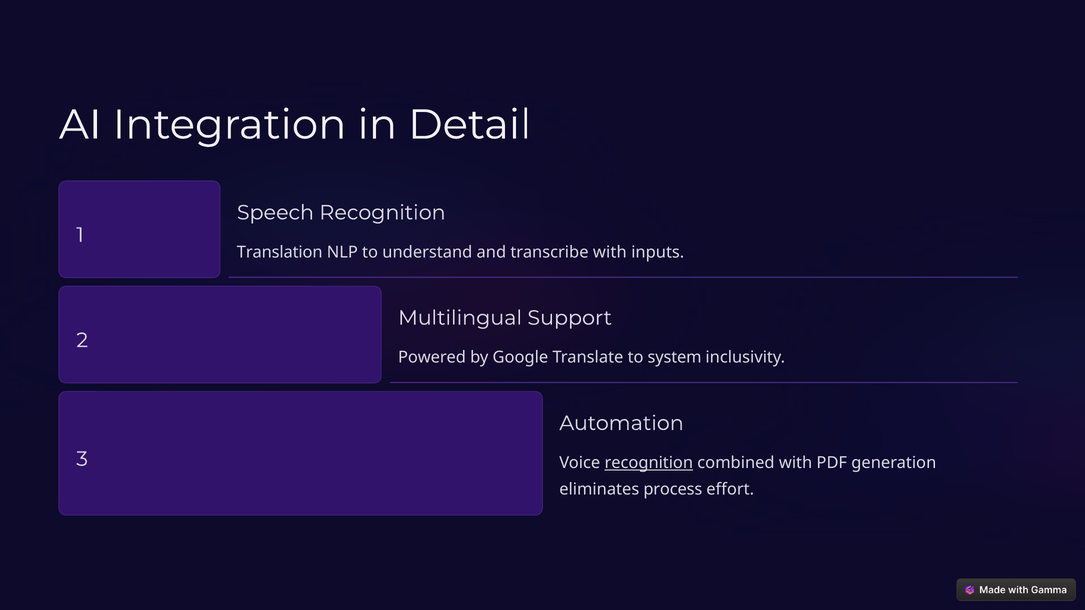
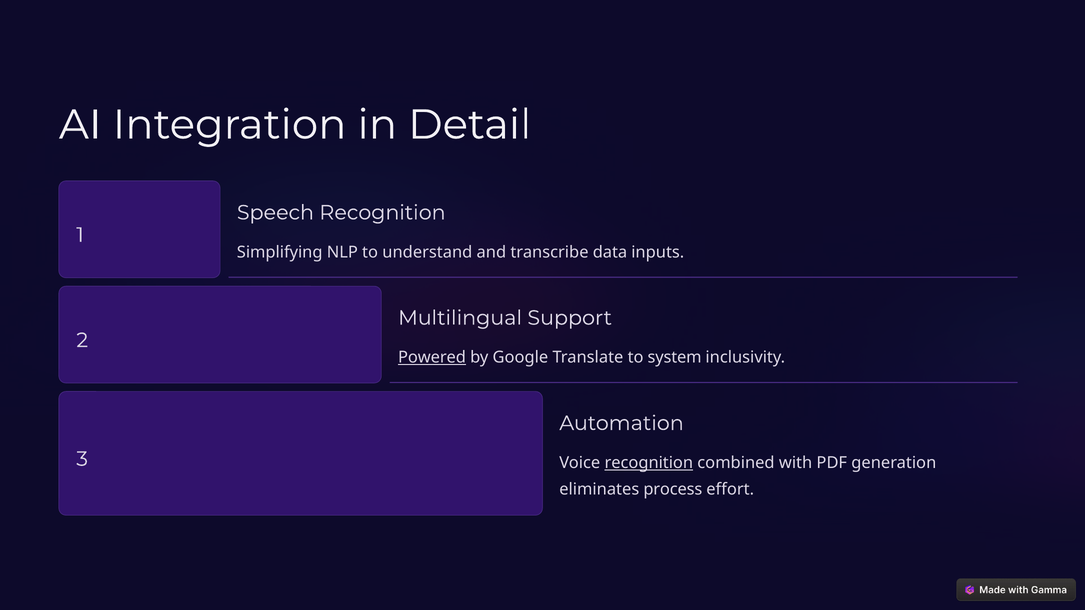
Translation: Translation -> Simplifying
transcribe with: with -> data
Powered underline: none -> present
